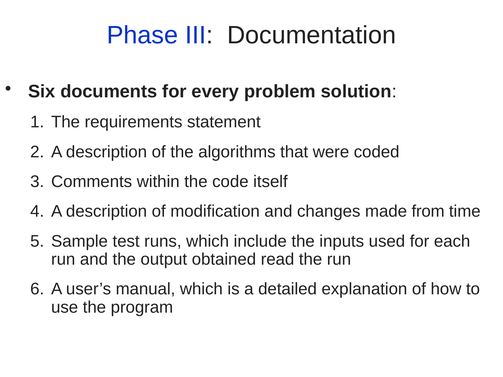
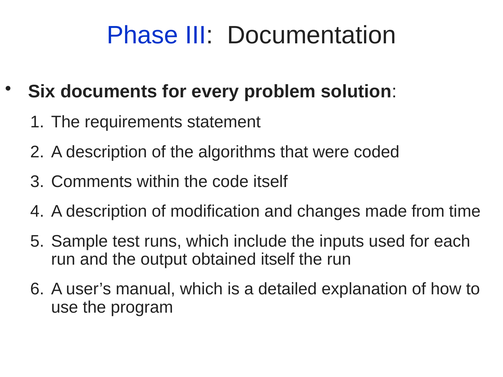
obtained read: read -> itself
